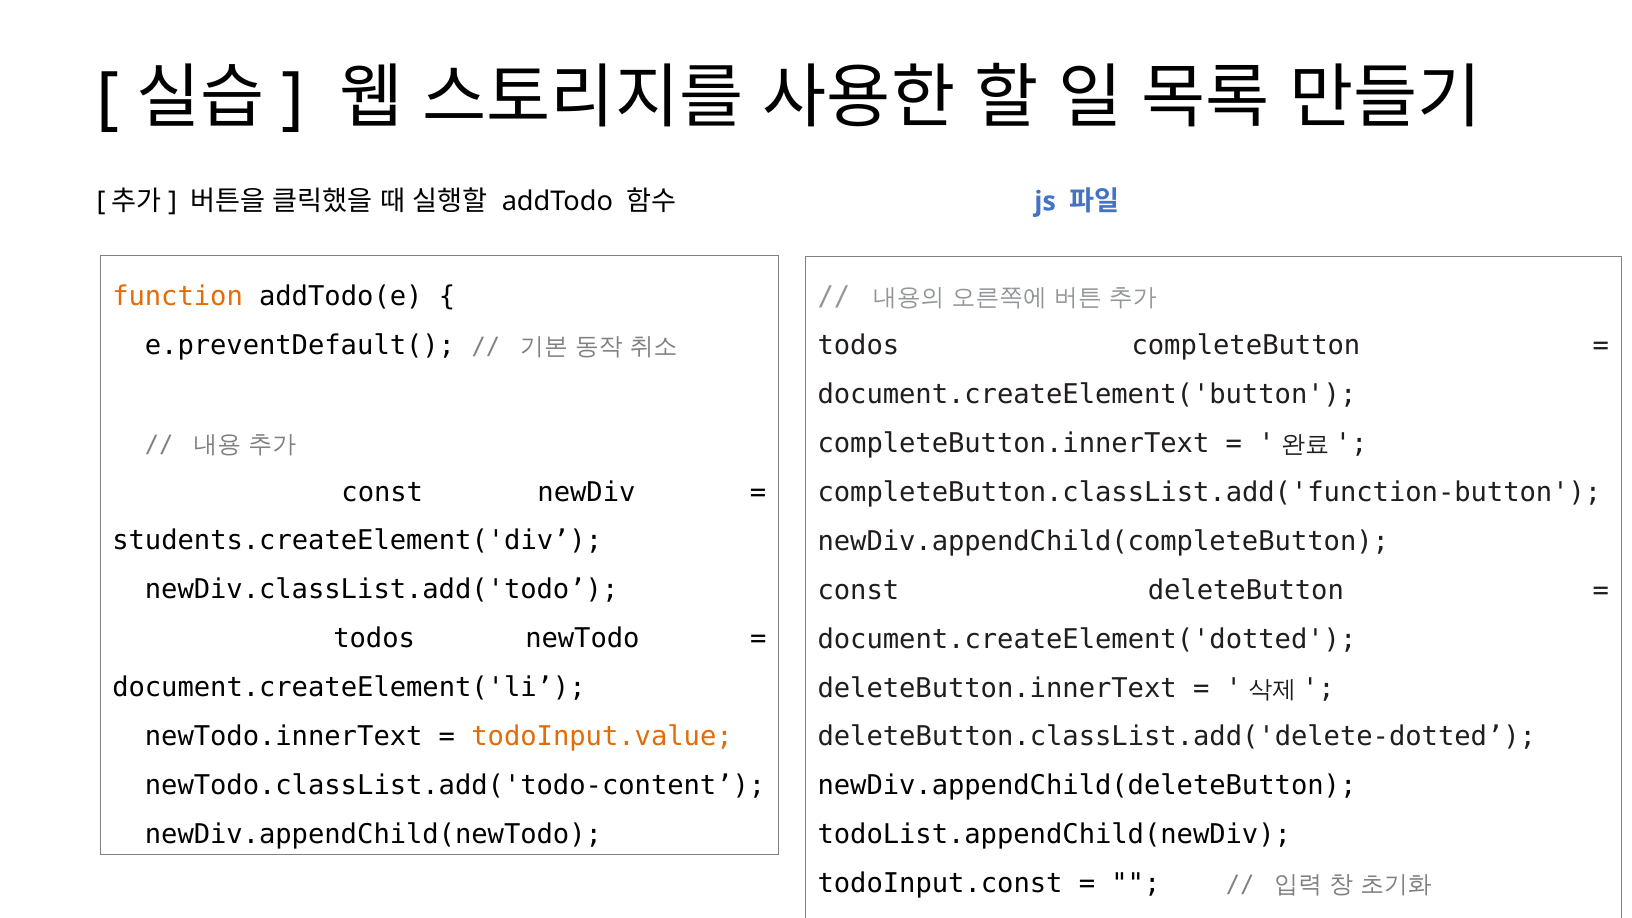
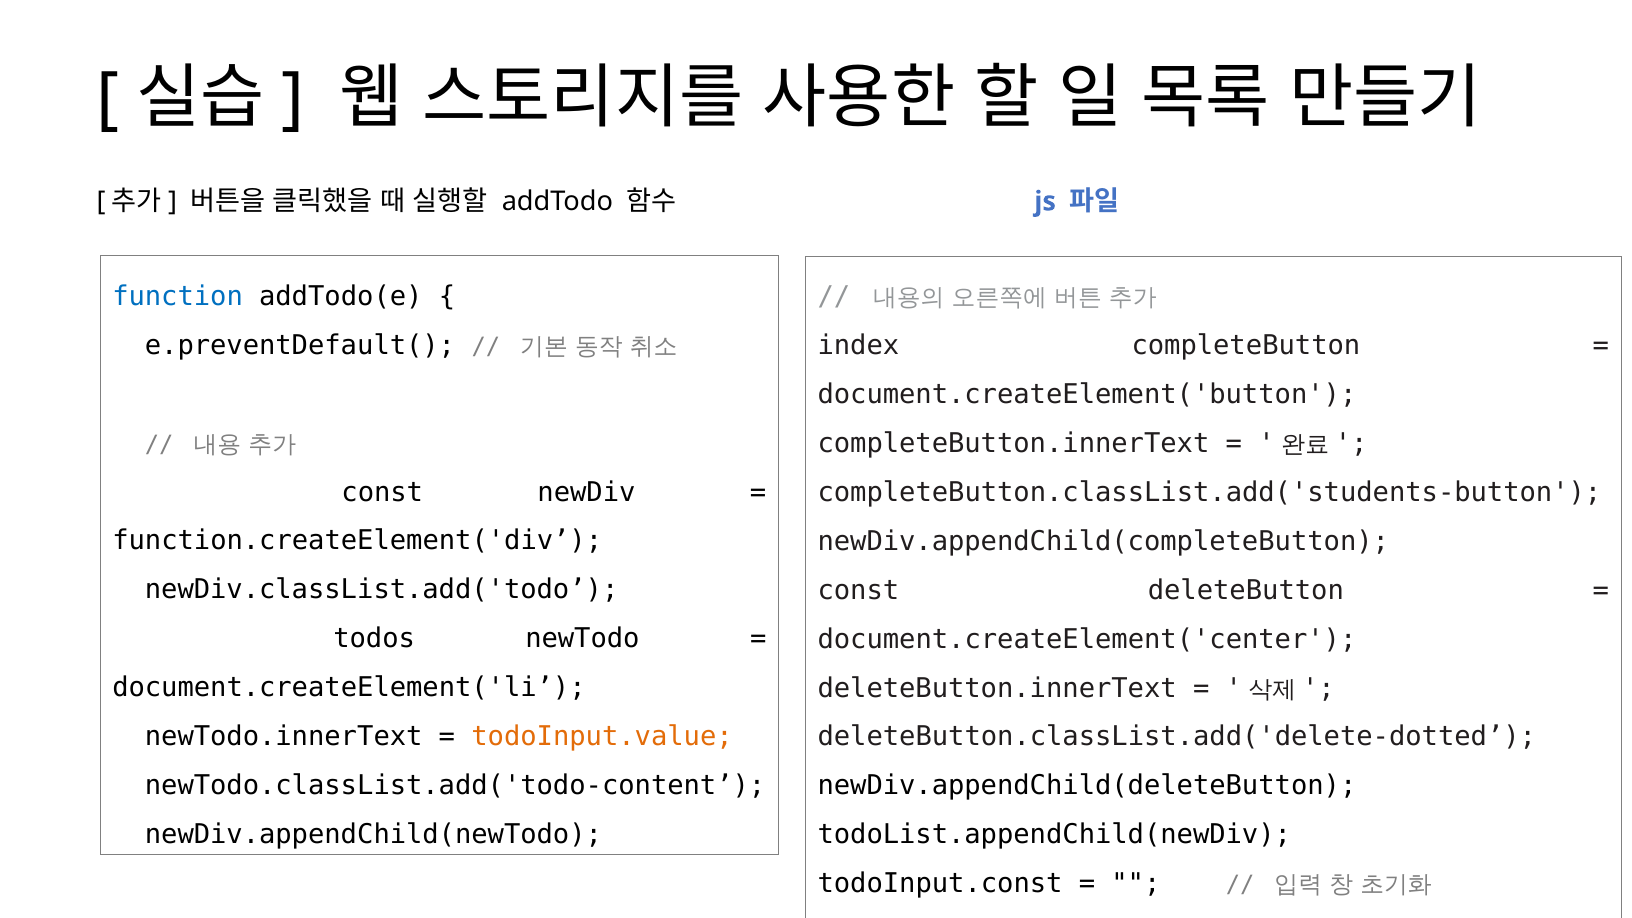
function colour: orange -> blue
todos at (858, 346): todos -> index
completeButton.classList.add('function-button: completeButton.classList.add('function-button -> completeButton.classList.add('students-button
students.createElement('div: students.createElement('div -> function.createElement('div
document.createElement('dotted: document.createElement('dotted -> document.createElement('center
